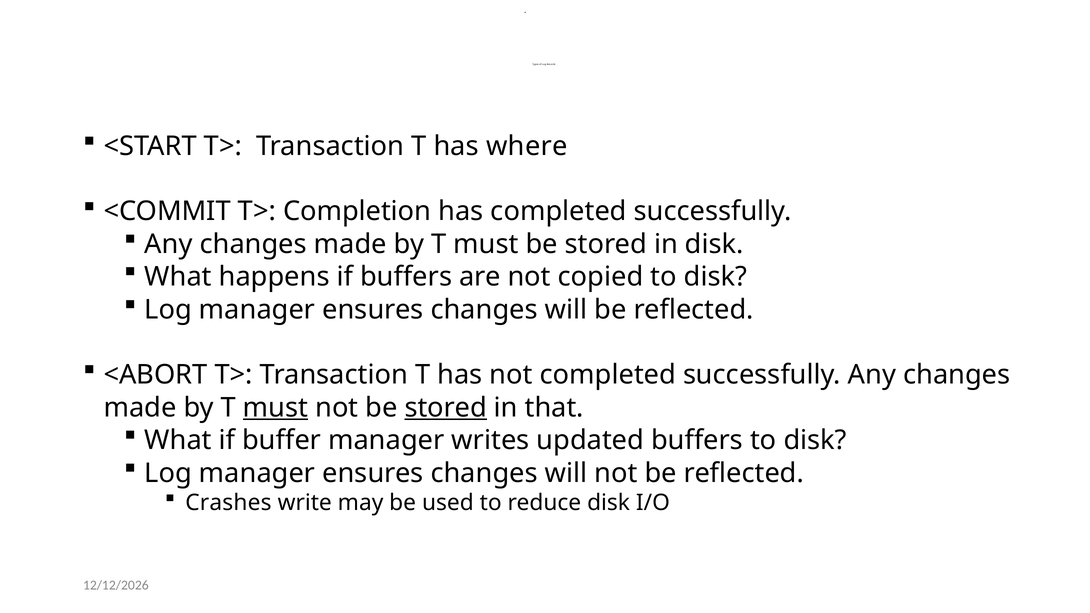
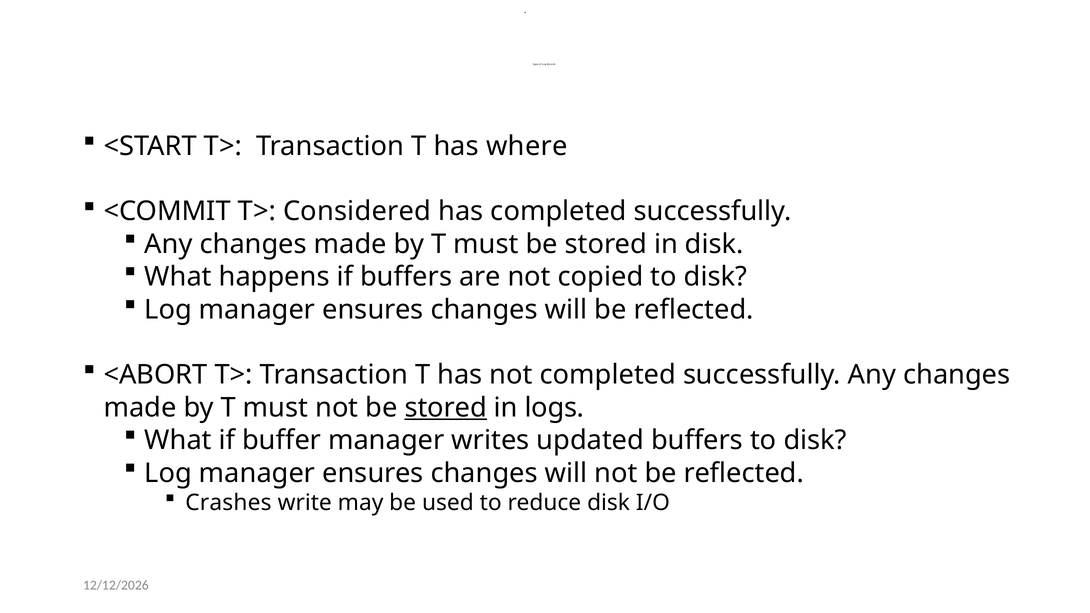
Completion: Completion -> Considered
must at (276, 408) underline: present -> none
that: that -> logs
